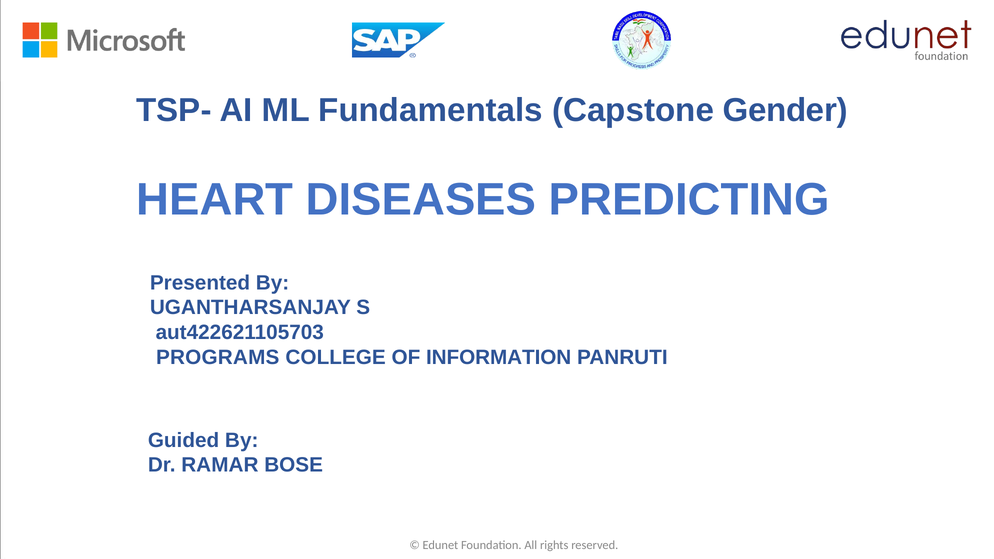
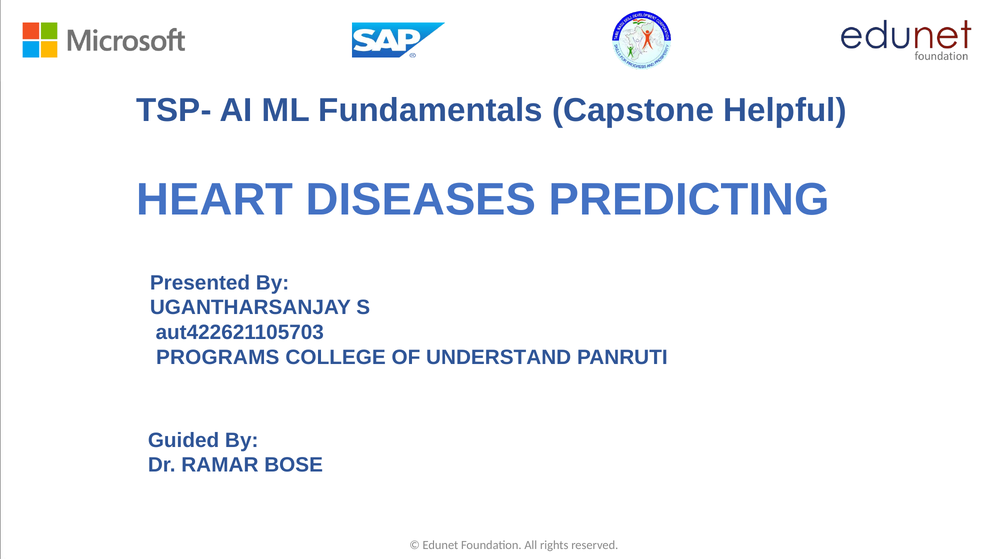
Gender: Gender -> Helpful
INFORMATION: INFORMATION -> UNDERSTAND
